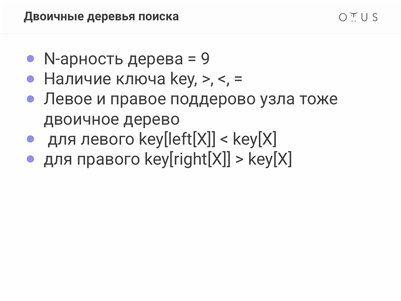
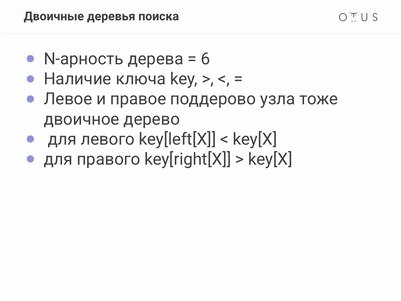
9: 9 -> 6
